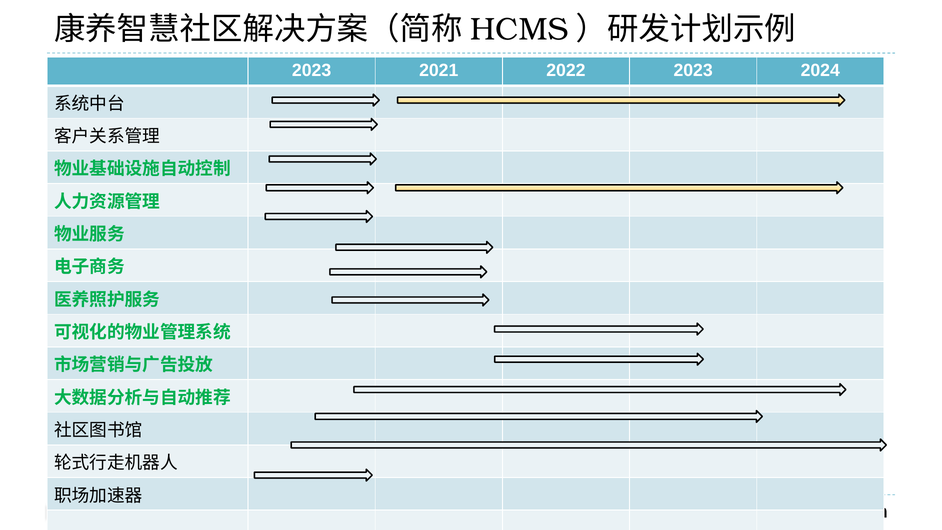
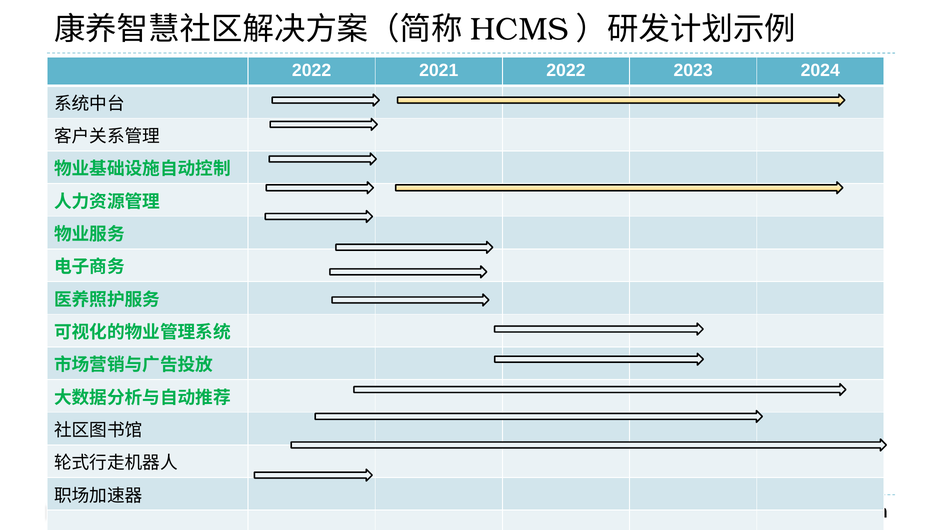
2023 at (312, 71): 2023 -> 2022
